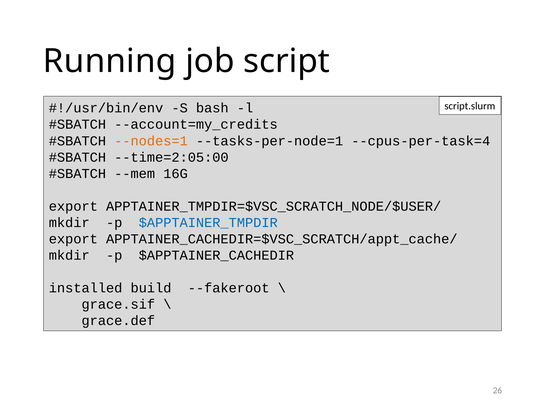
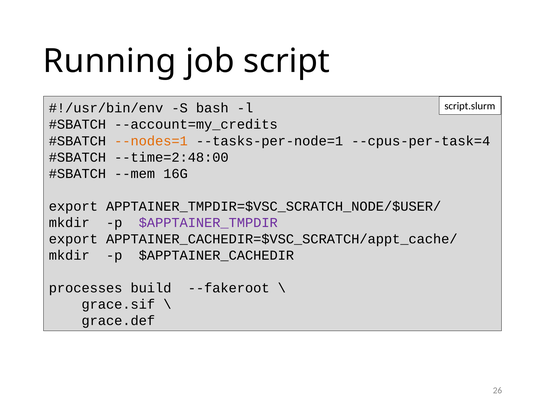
--time=2:05:00: --time=2:05:00 -> --time=2:48:00
$APPTAINER_TMPDIR colour: blue -> purple
installed: installed -> processes
